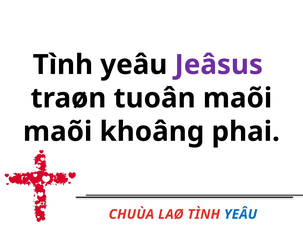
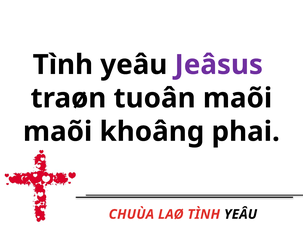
YEÂU at (241, 214) colour: blue -> black
